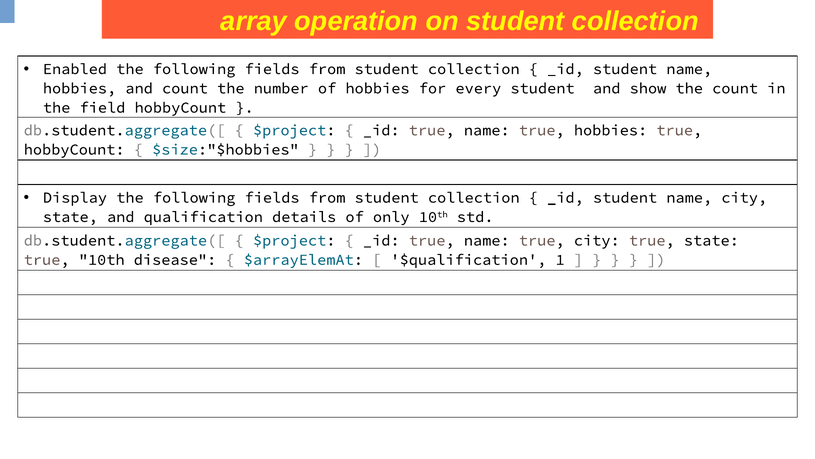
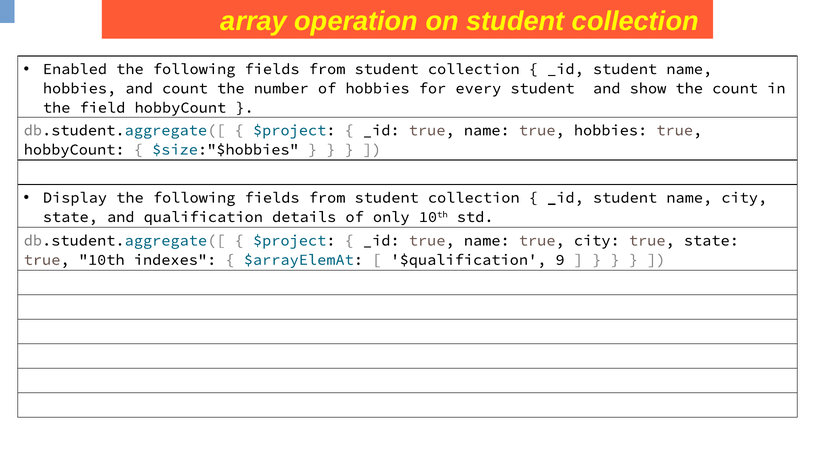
disease: disease -> indexes
1: 1 -> 9
